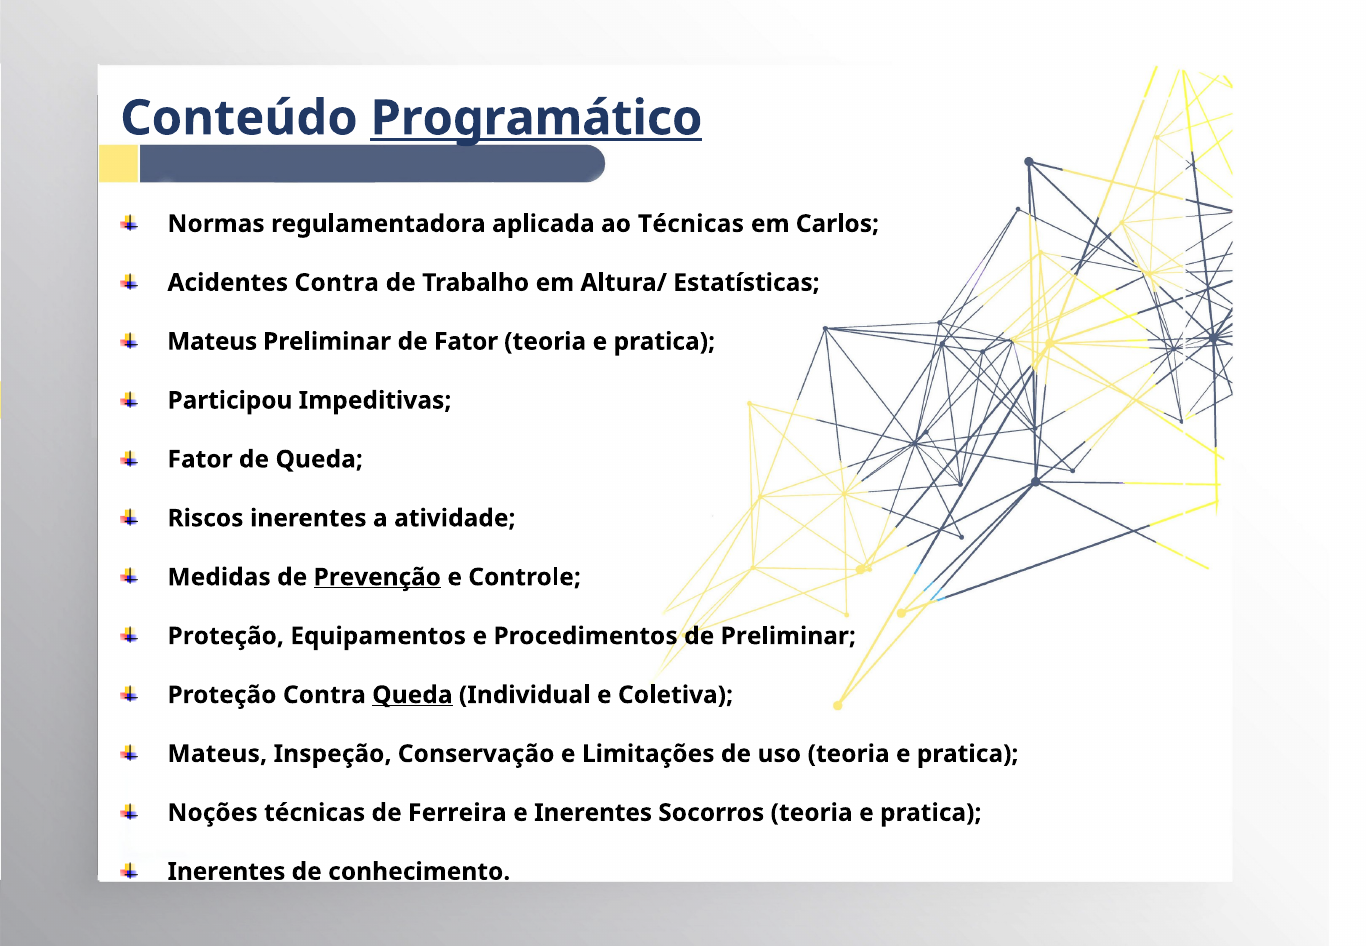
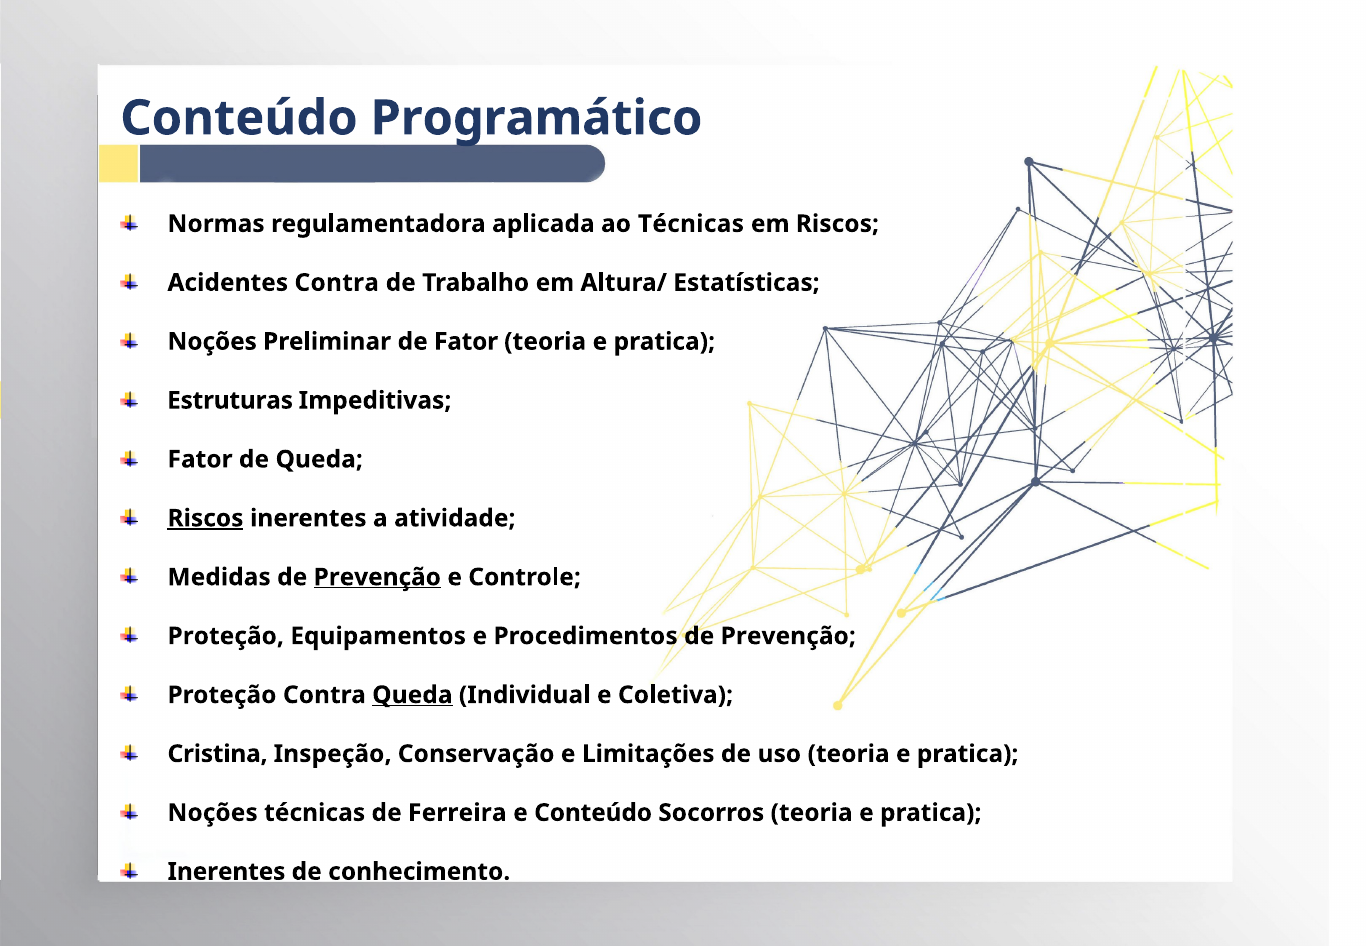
Programático underline: present -> none
em Carlos: Carlos -> Riscos
Mateus at (212, 341): Mateus -> Noções
Participou: Participou -> Estruturas
Riscos at (205, 518) underline: none -> present
Procedimentos de Preliminar: Preliminar -> Prevenção
Mateus at (217, 754): Mateus -> Cristina
e Inerentes: Inerentes -> Conteúdo
